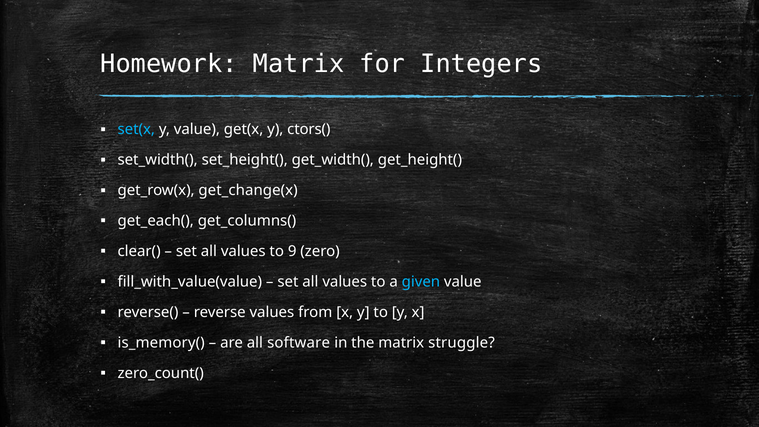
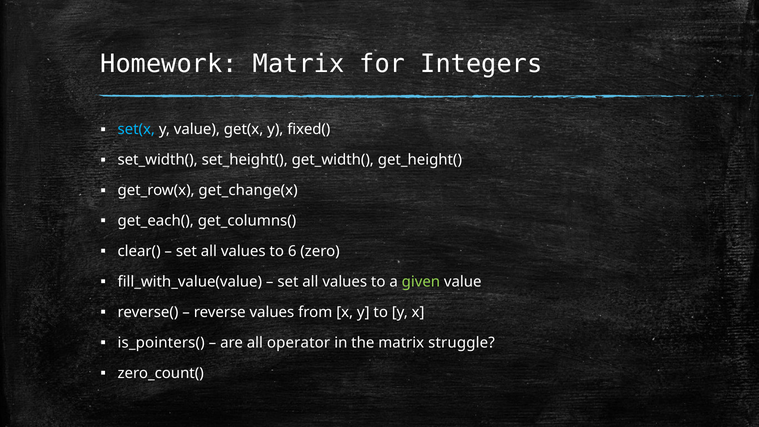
ctors(: ctors( -> fixed(
9: 9 -> 6
given colour: light blue -> light green
is_memory(: is_memory( -> is_pointers(
software: software -> operator
